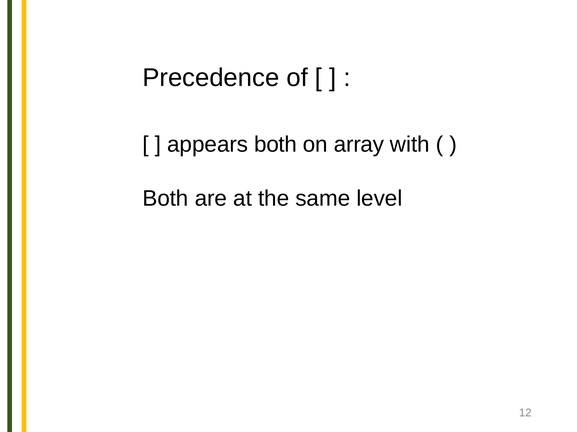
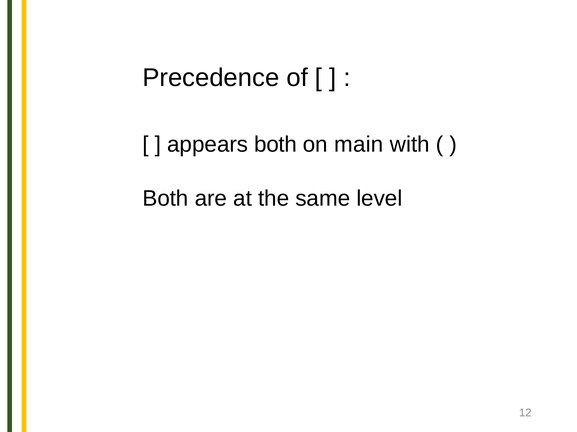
array: array -> main
